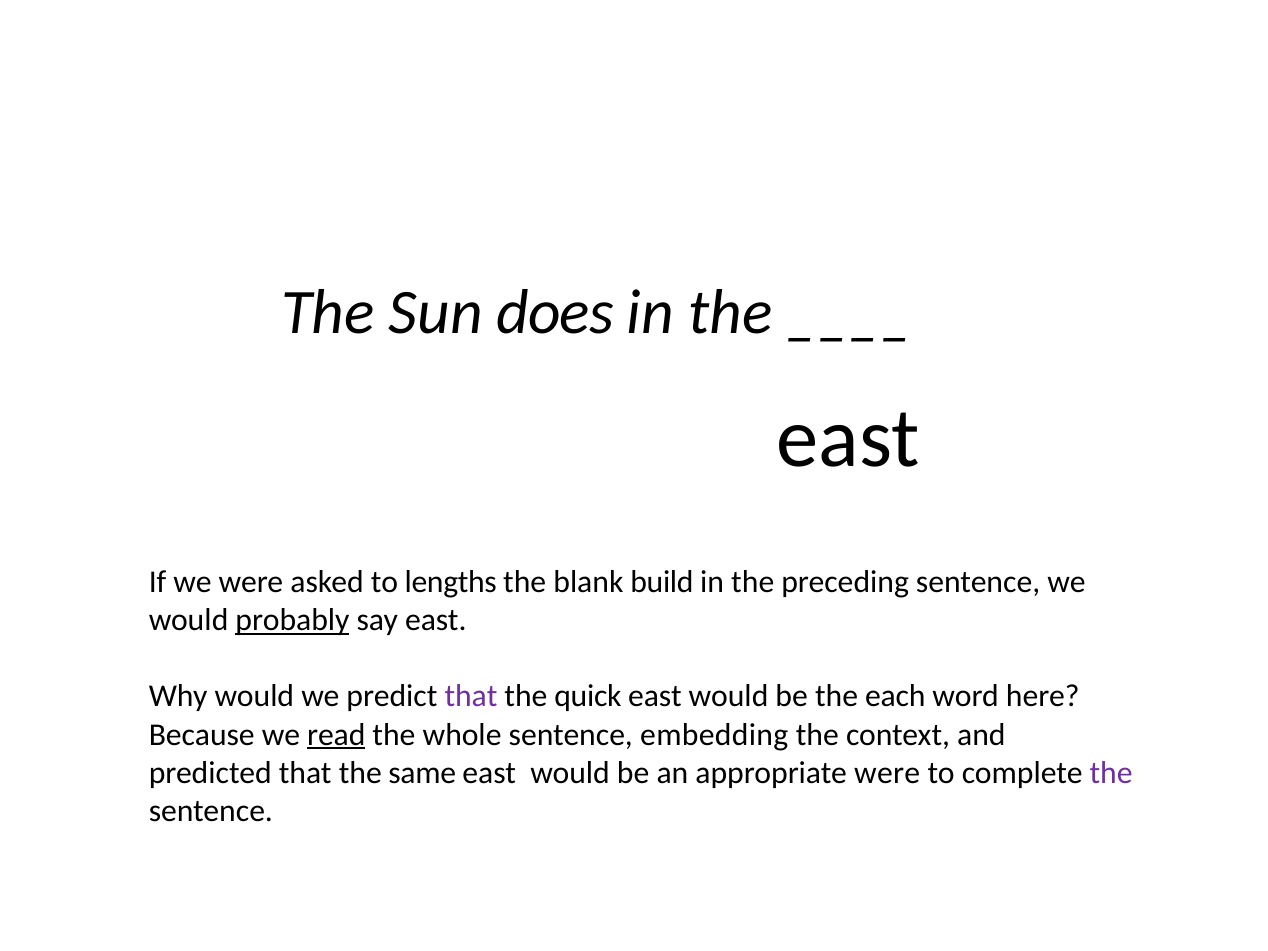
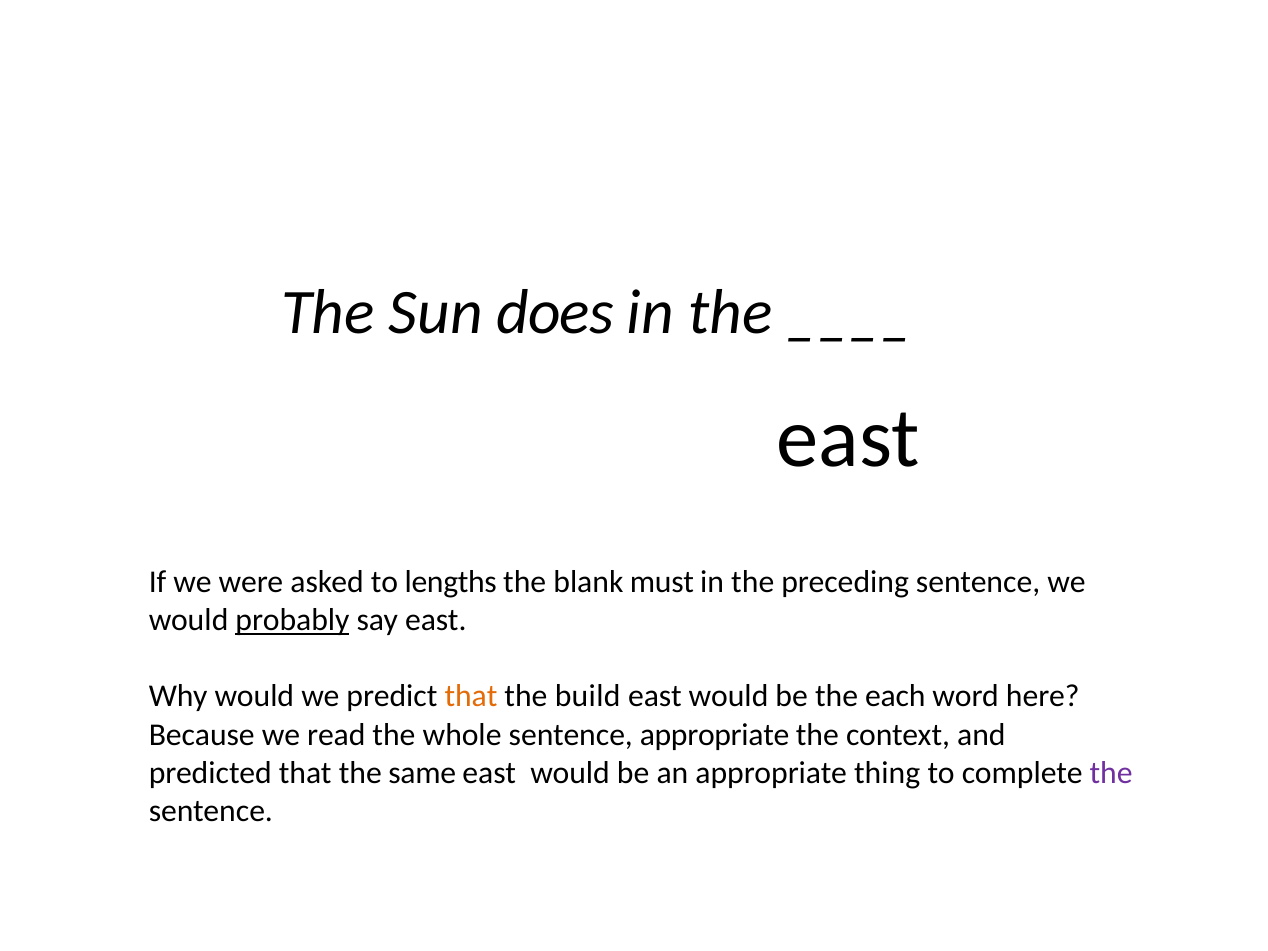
build: build -> must
that at (471, 697) colour: purple -> orange
quick: quick -> build
read underline: present -> none
sentence embedding: embedding -> appropriate
appropriate were: were -> thing
